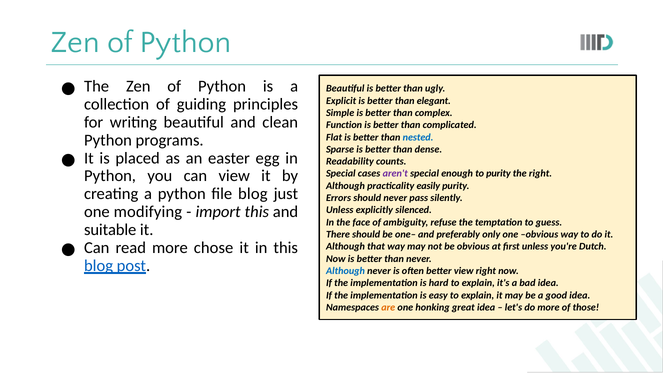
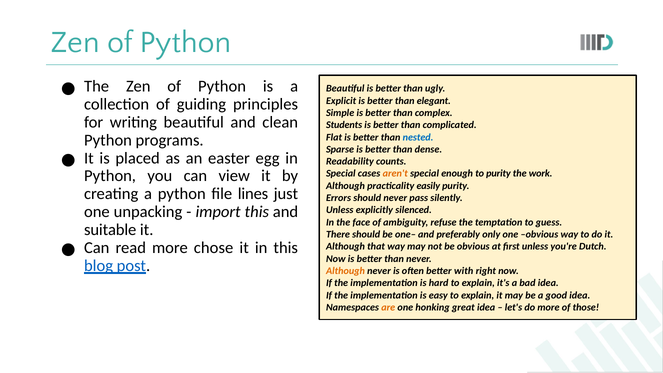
Function: Function -> Students
aren't colour: purple -> orange
the right: right -> work
file blog: blog -> lines
modifying: modifying -> unpacking
Although at (346, 271) colour: blue -> orange
better view: view -> with
